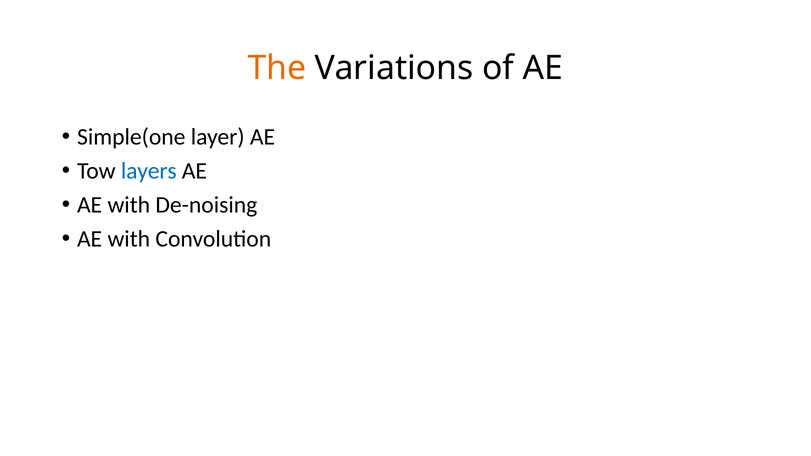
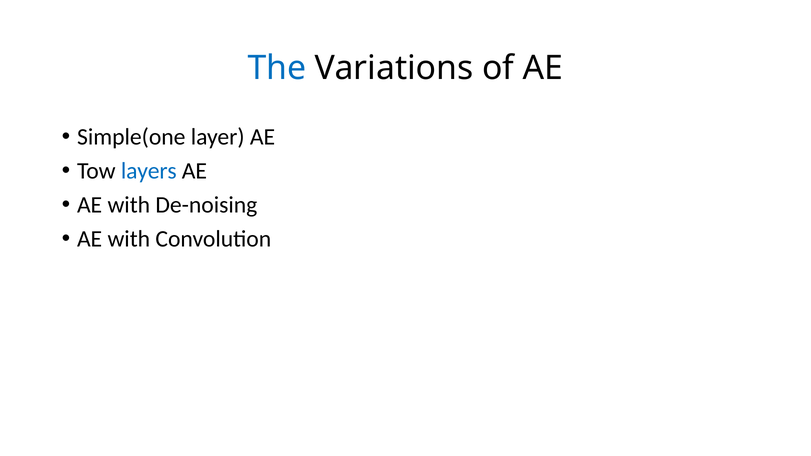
The colour: orange -> blue
